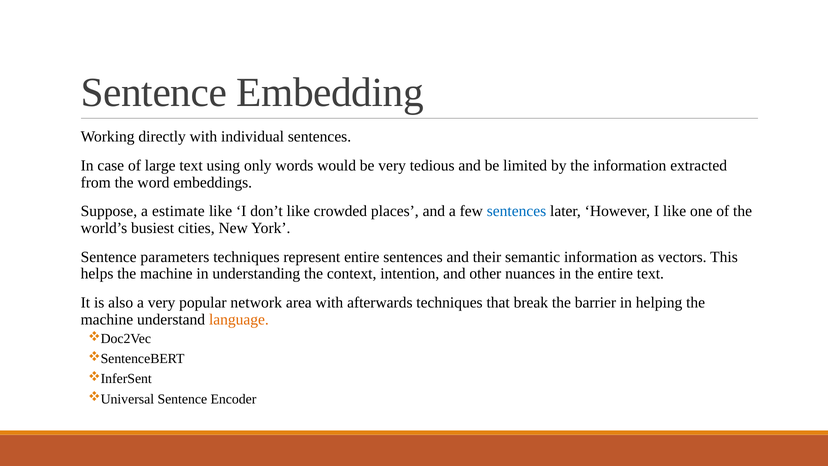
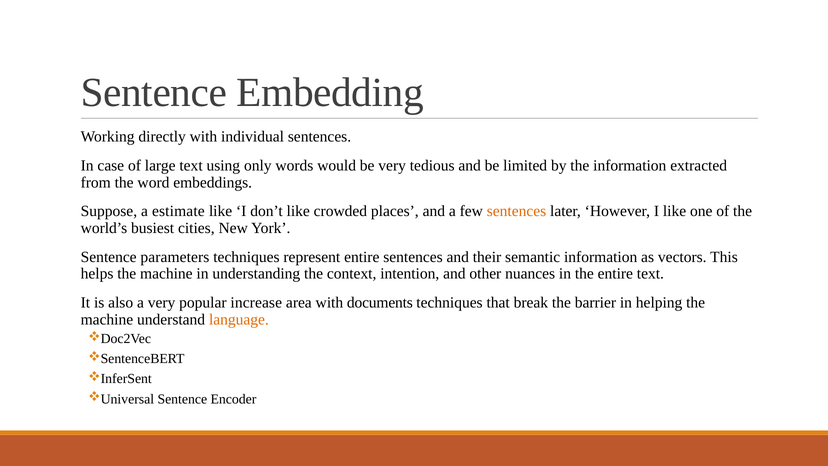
sentences at (517, 211) colour: blue -> orange
network: network -> increase
afterwards: afterwards -> documents
